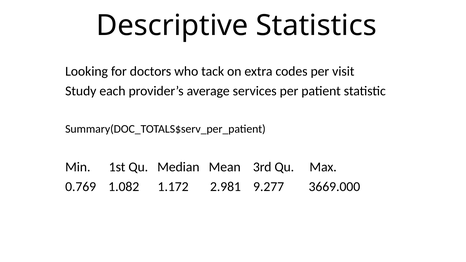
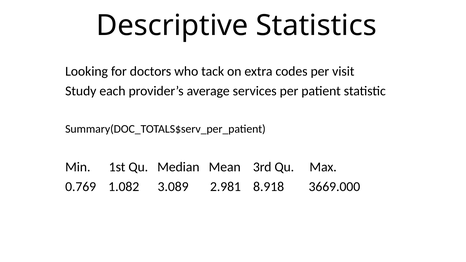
1.172: 1.172 -> 3.089
9.277: 9.277 -> 8.918
